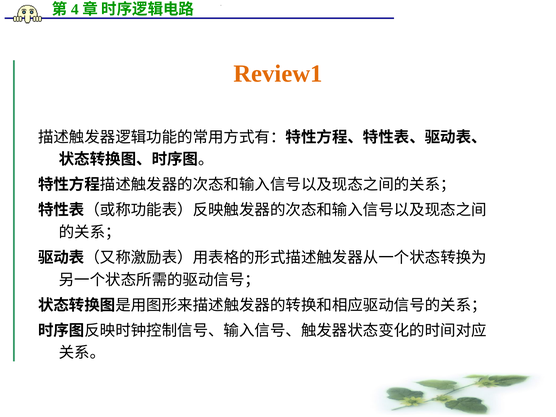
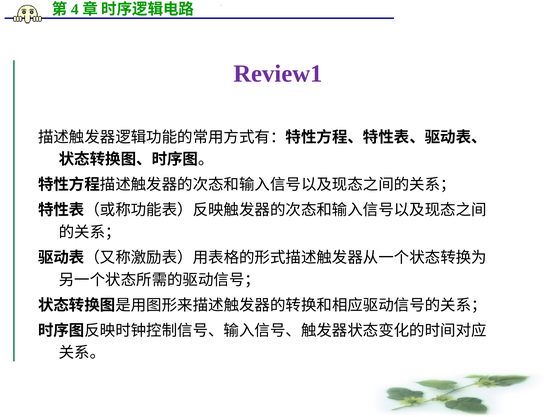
Review1 colour: orange -> purple
